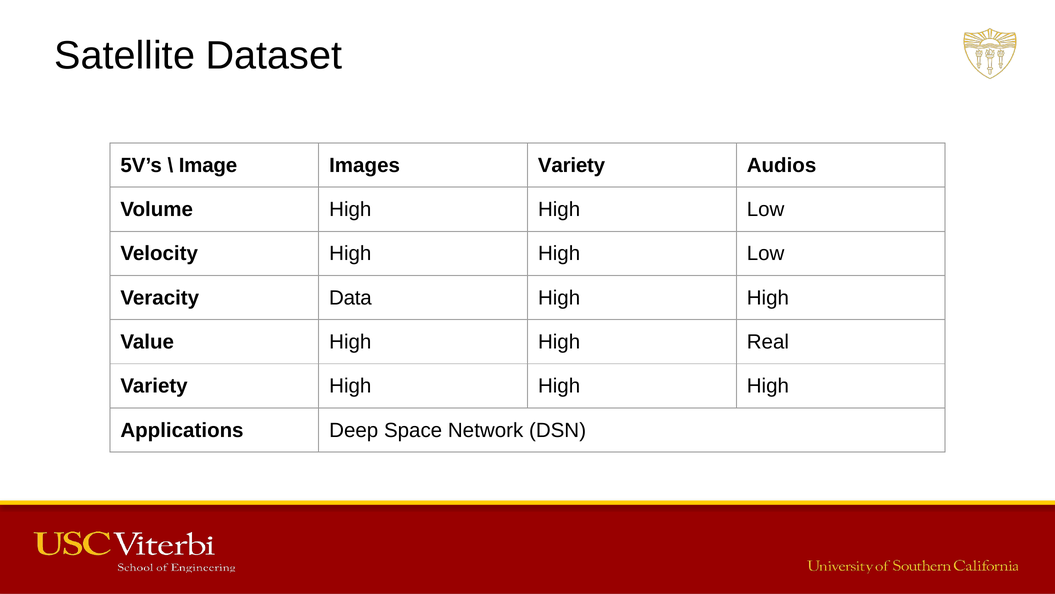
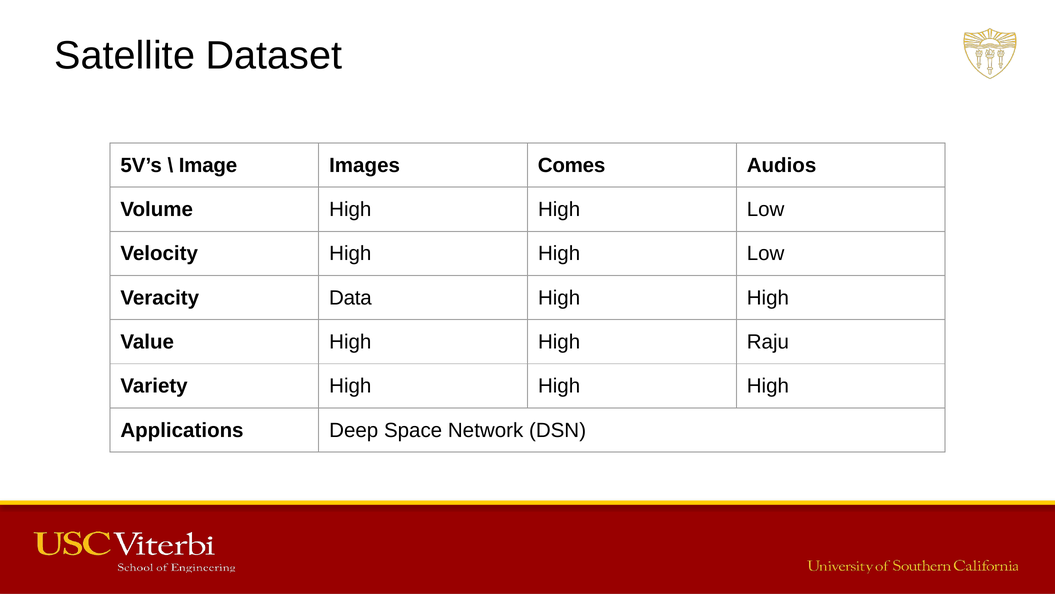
Images Variety: Variety -> Comes
Real: Real -> Raju
